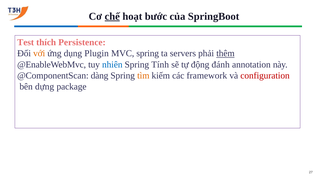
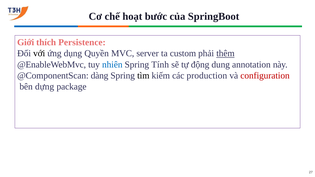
chế underline: present -> none
Test: Test -> Giới
với colour: orange -> black
Plugin: Plugin -> Quyền
MVC spring: spring -> server
servers: servers -> custom
đánh: đánh -> dung
tìm colour: orange -> black
framework: framework -> production
